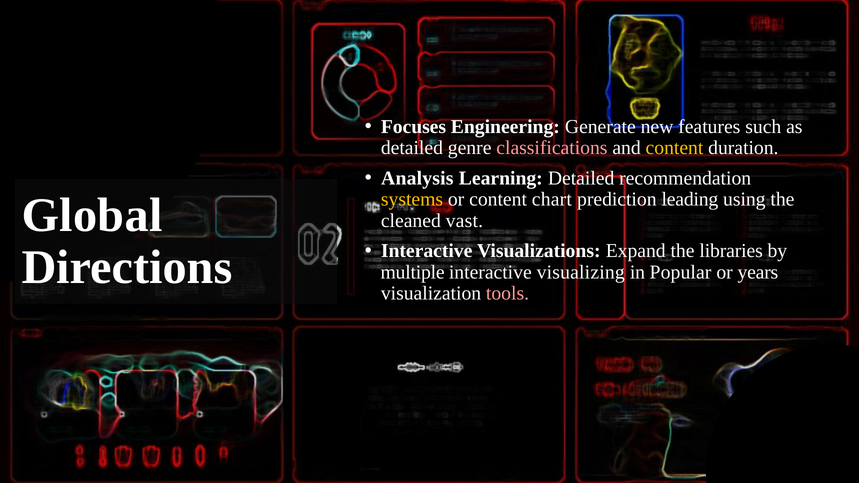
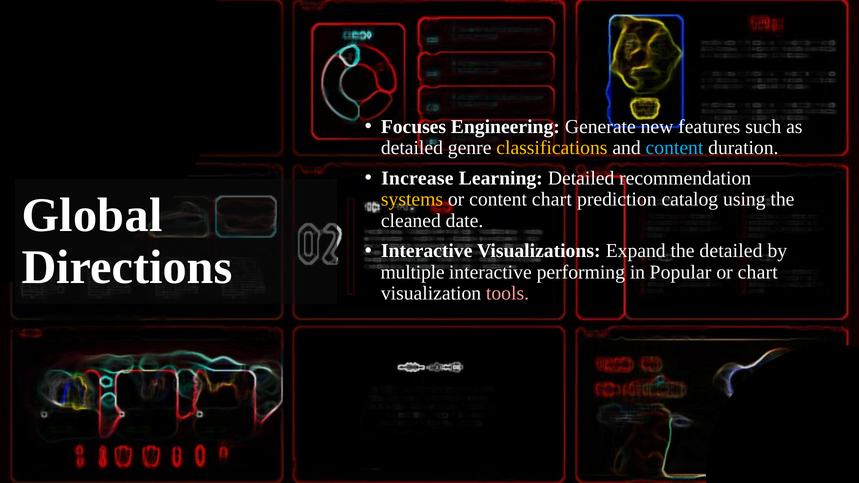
classifications colour: pink -> yellow
content at (674, 148) colour: yellow -> light blue
Analysis: Analysis -> Increase
leading: leading -> catalog
vast: vast -> date
the libraries: libraries -> detailed
visualizing: visualizing -> performing
or years: years -> chart
